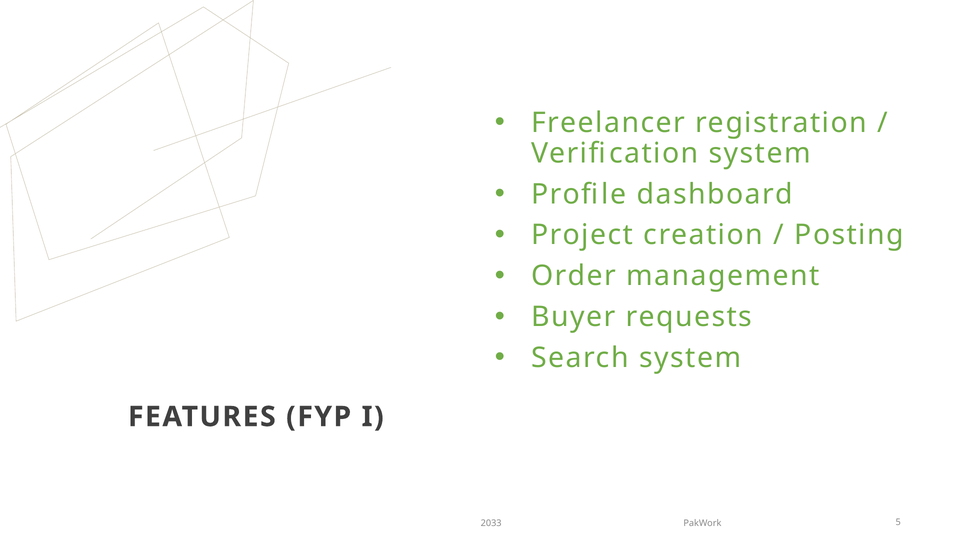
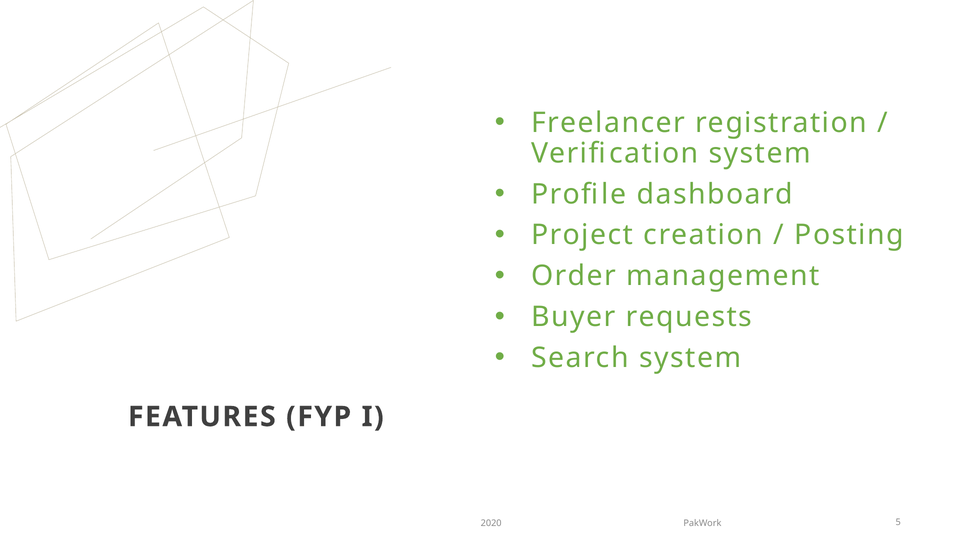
2033: 2033 -> 2020
